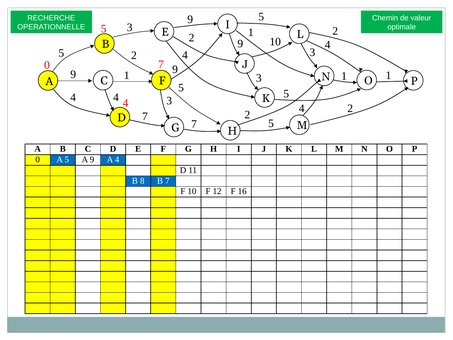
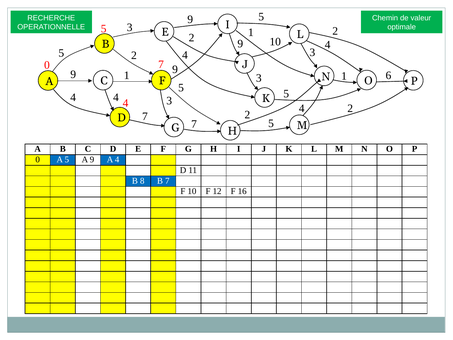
3 1: 1 -> 6
